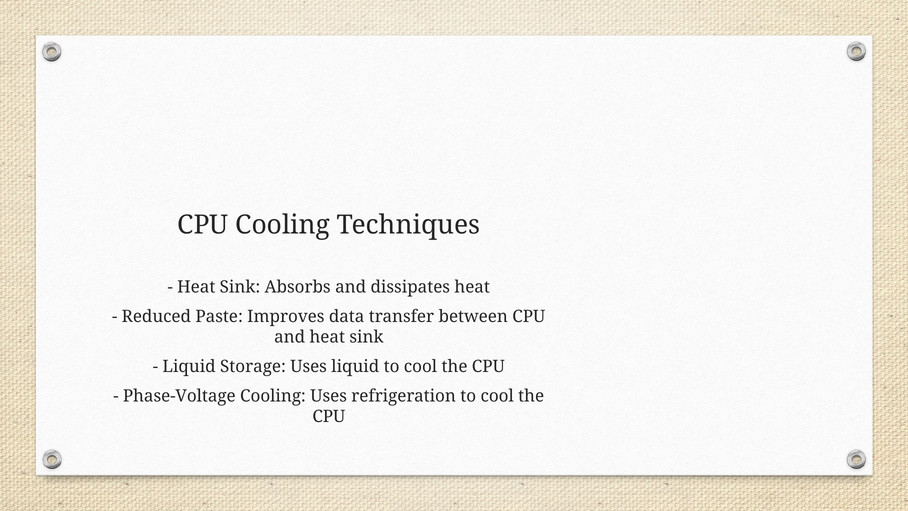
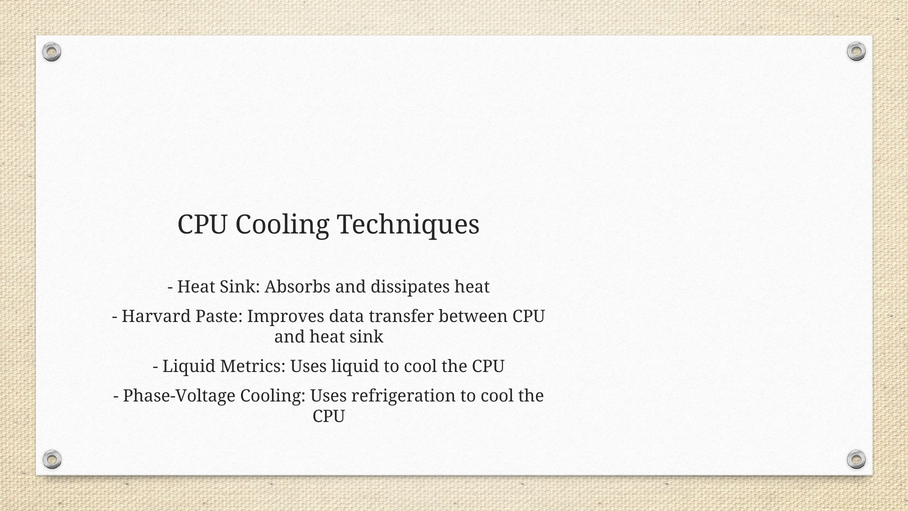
Reduced: Reduced -> Harvard
Storage: Storage -> Metrics
